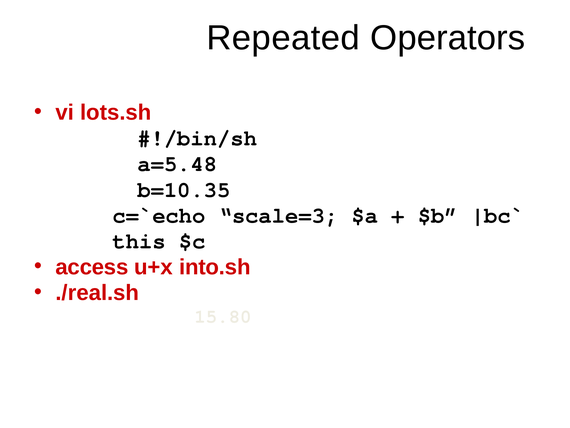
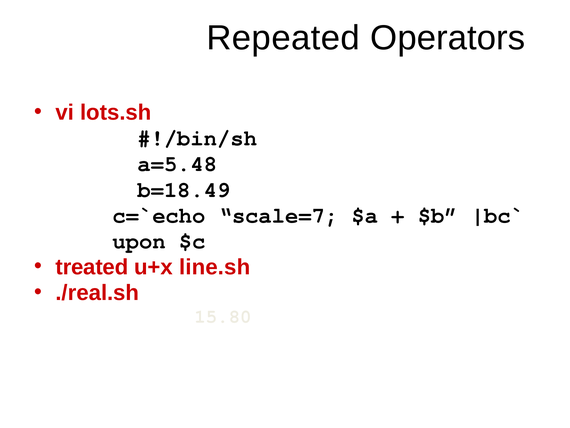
b=10.35: b=10.35 -> b=18.49
scale=3: scale=3 -> scale=7
this: this -> upon
access: access -> treated
into.sh: into.sh -> line.sh
